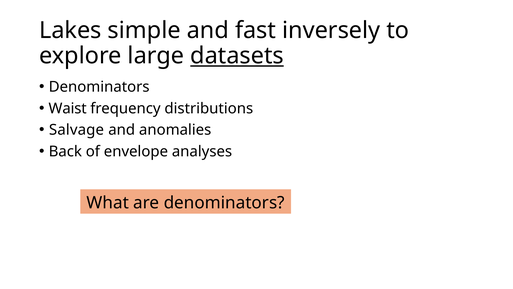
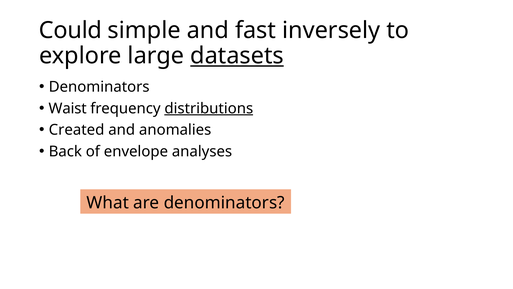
Lakes: Lakes -> Could
distributions underline: none -> present
Salvage: Salvage -> Created
